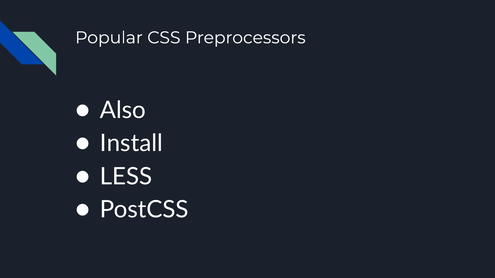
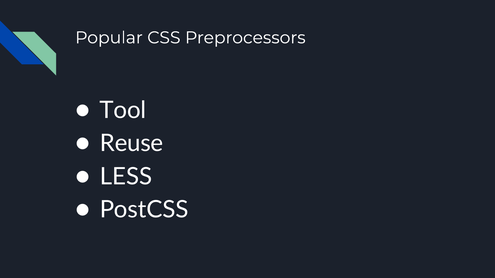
Also: Also -> Tool
Install: Install -> Reuse
